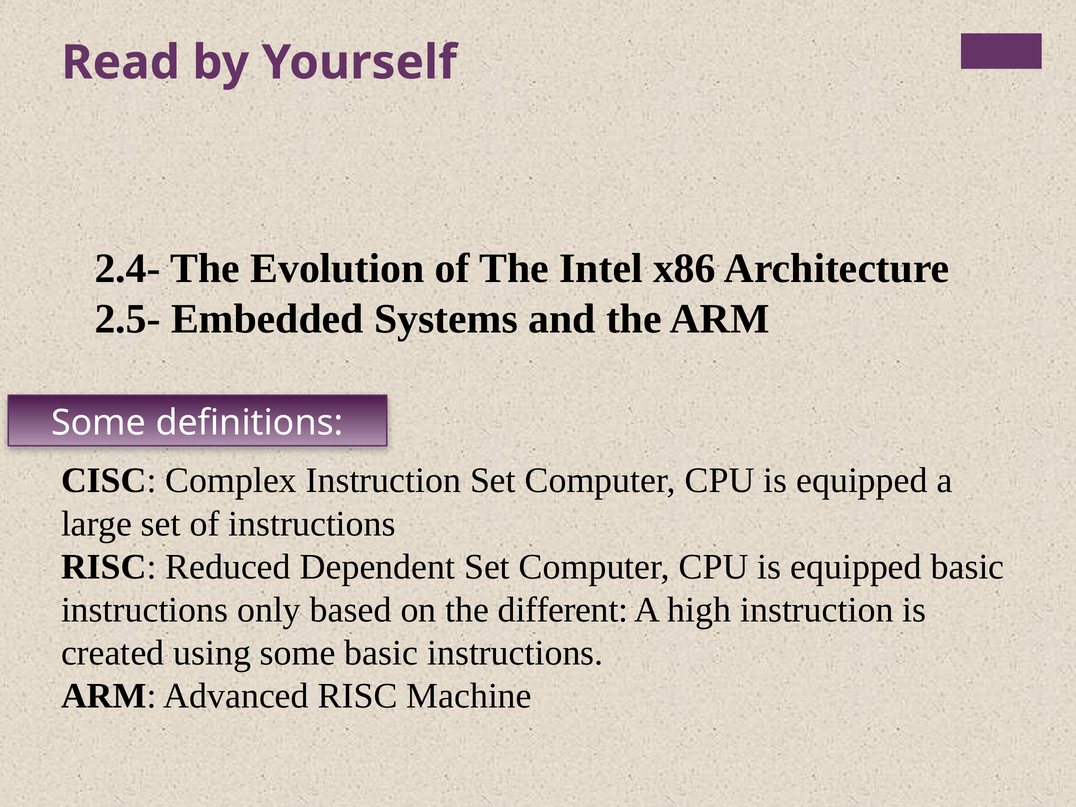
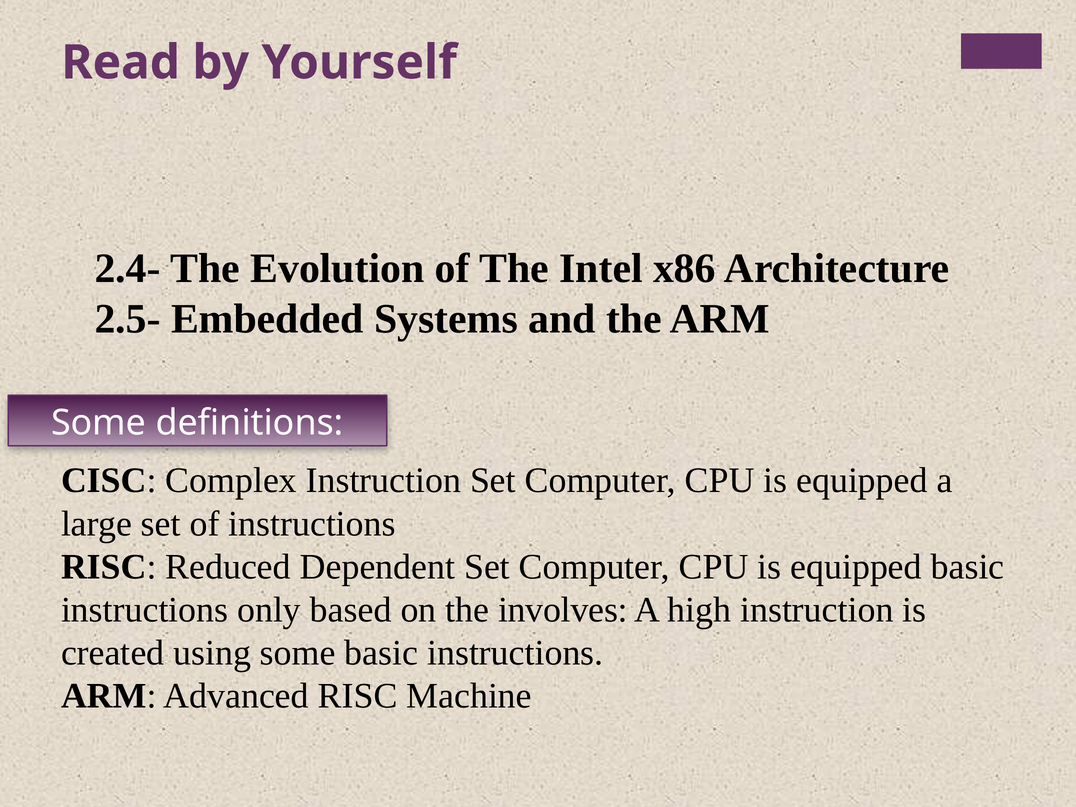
different: different -> involves
